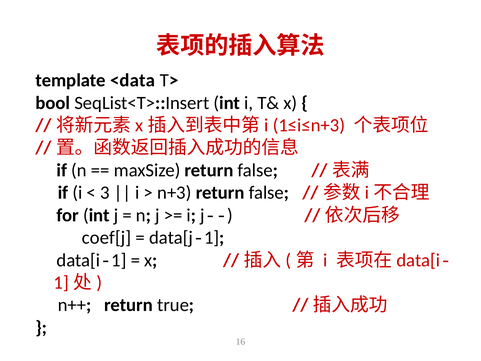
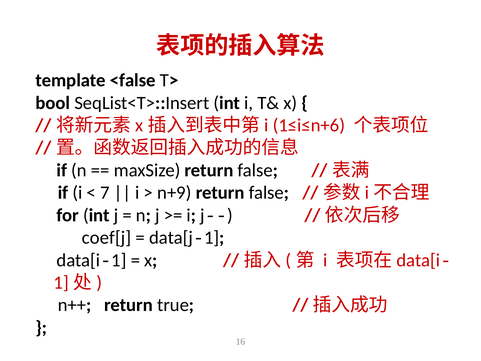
<data: <data -> <false
1≤i≤n+3: 1≤i≤n+3 -> 1≤i≤n+6
3: 3 -> 7
n+3: n+3 -> n+9
